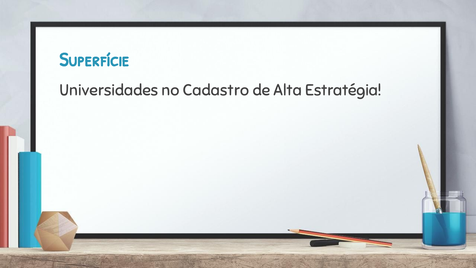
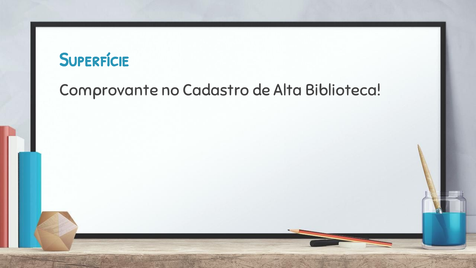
Universidades: Universidades -> Comprovante
Estratégia: Estratégia -> Biblioteca
